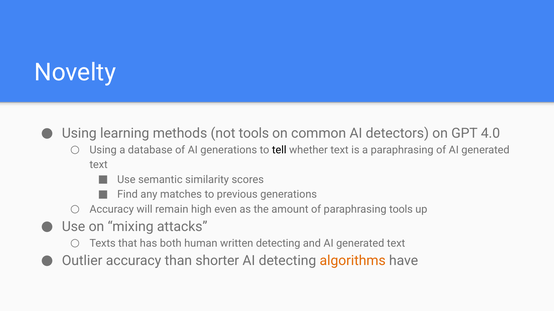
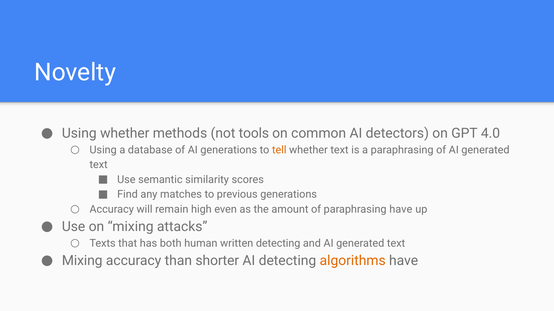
Using learning: learning -> whether
tell colour: black -> orange
paraphrasing tools: tools -> have
Outlier at (82, 261): Outlier -> Mixing
